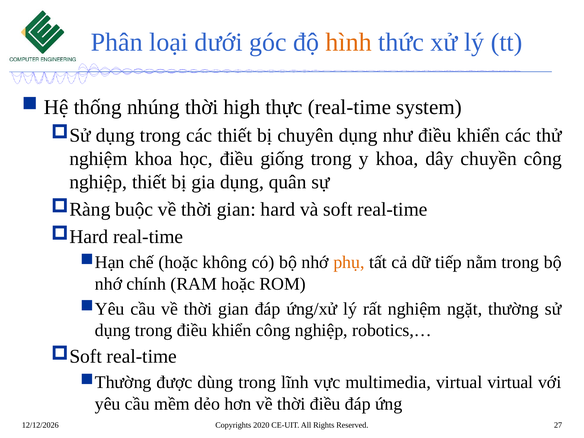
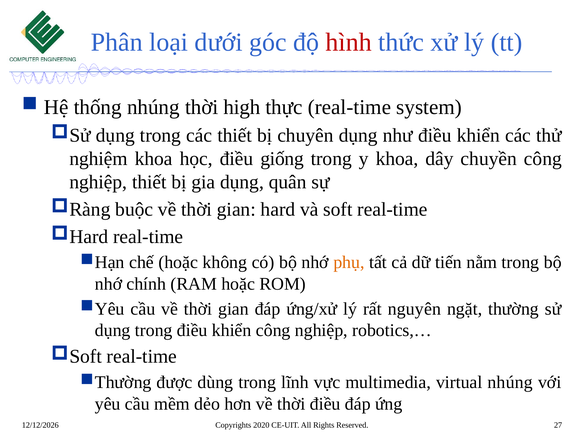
hình colour: orange -> red
tiếp: tiếp -> tiến
rất nghiệm: nghiệm -> nguyên
virtual virtual: virtual -> nhúng
